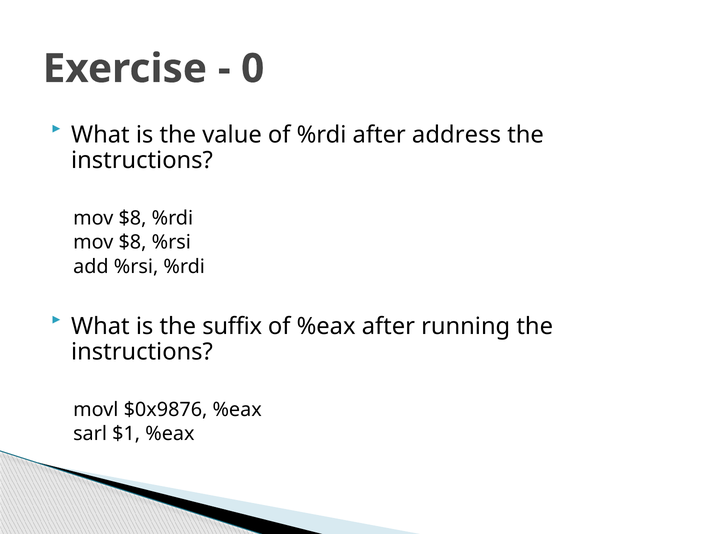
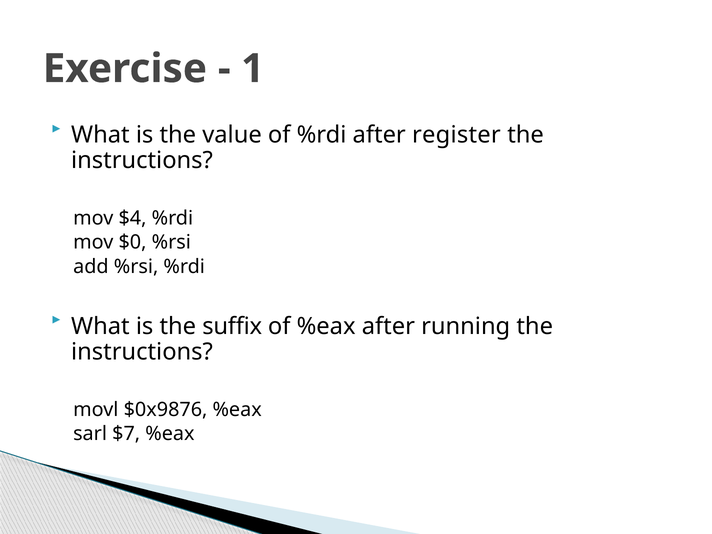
0: 0 -> 1
address: address -> register
$8 at (133, 218): $8 -> $4
$8 at (133, 242): $8 -> $0
$1: $1 -> $7
